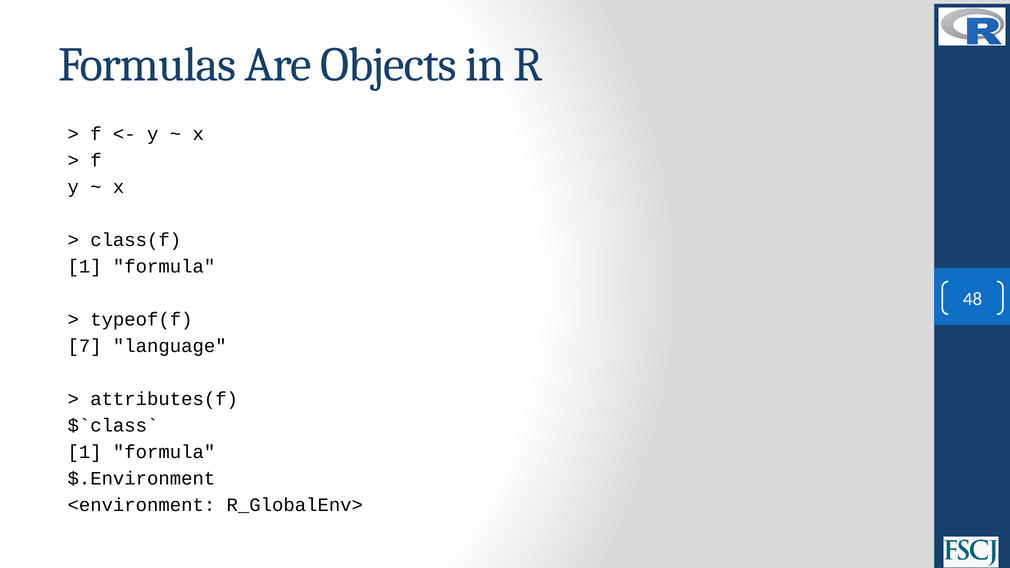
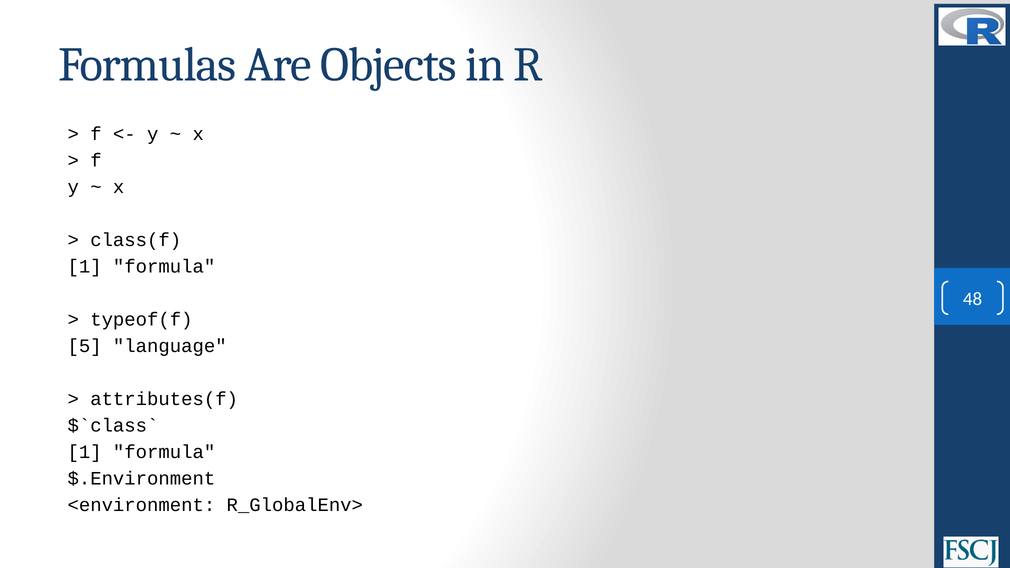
7: 7 -> 5
